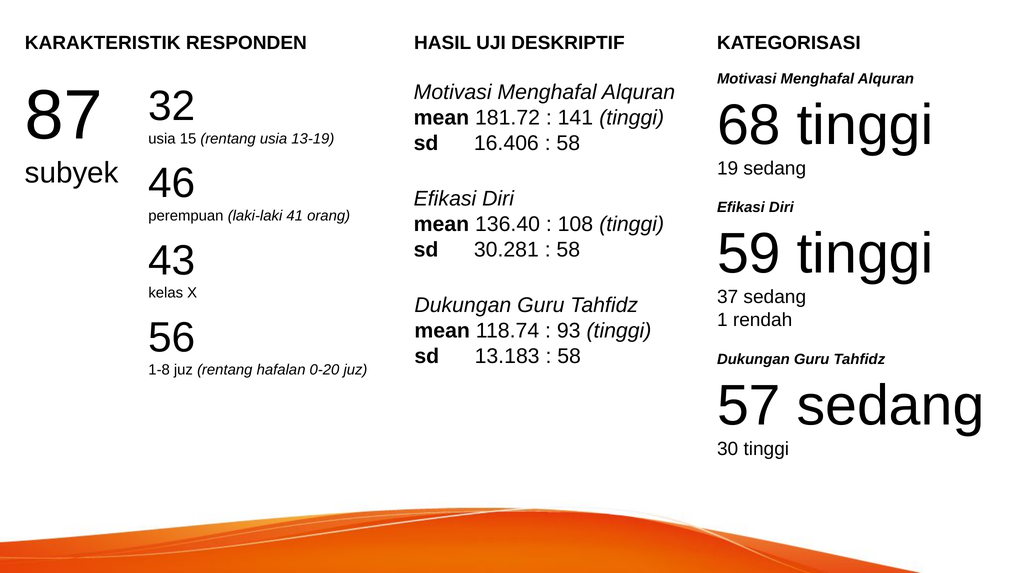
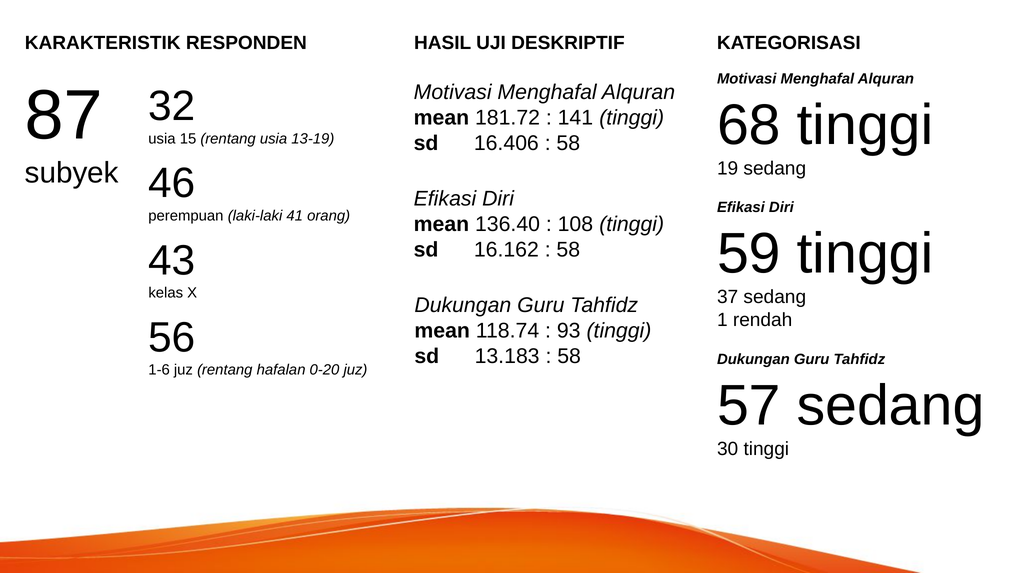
30.281: 30.281 -> 16.162
1-8: 1-8 -> 1-6
